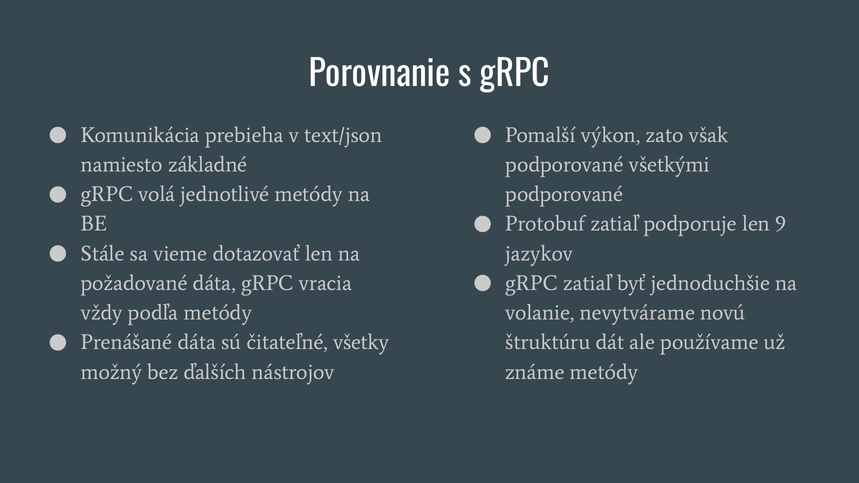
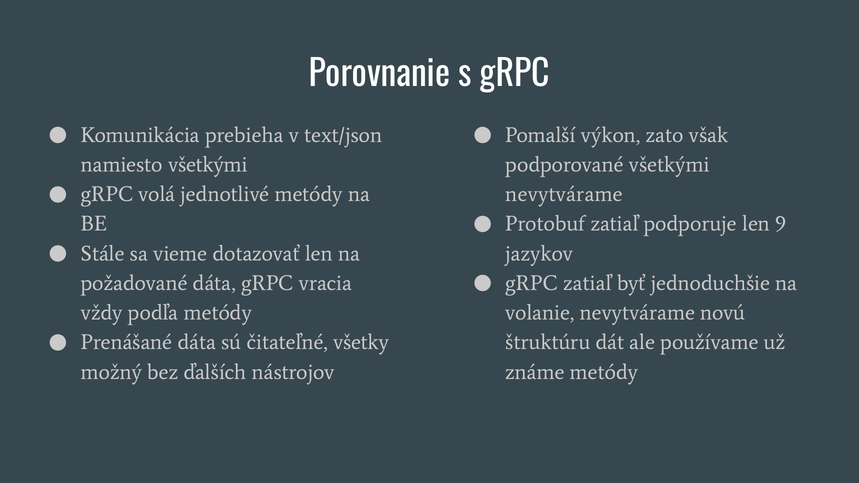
namiesto základné: základné -> všetkými
podporované at (564, 194): podporované -> nevytvárame
